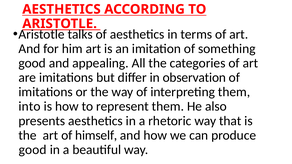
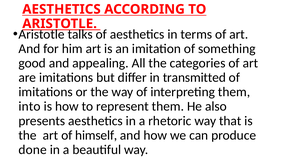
observation: observation -> transmitted
good at (33, 150): good -> done
